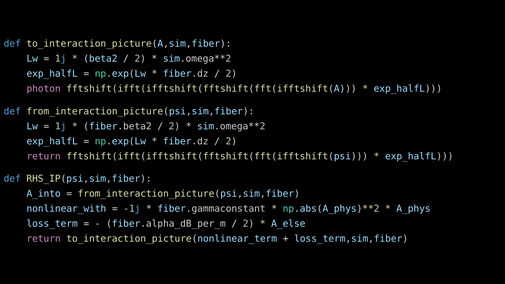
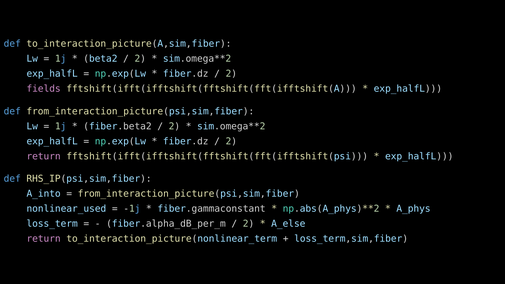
photon: photon -> fields
nonlinear_with: nonlinear_with -> nonlinear_used
